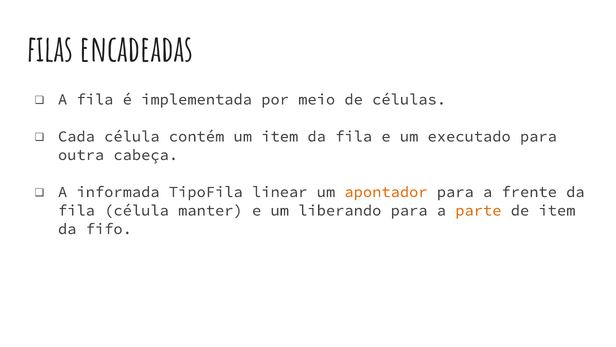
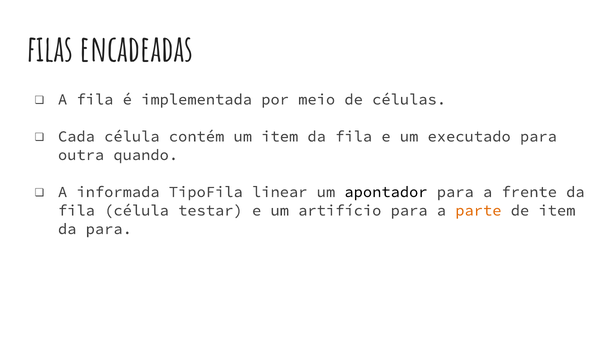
cabeça: cabeça -> quando
apontador colour: orange -> black
manter: manter -> testar
liberando: liberando -> artifício
da fifo: fifo -> para
